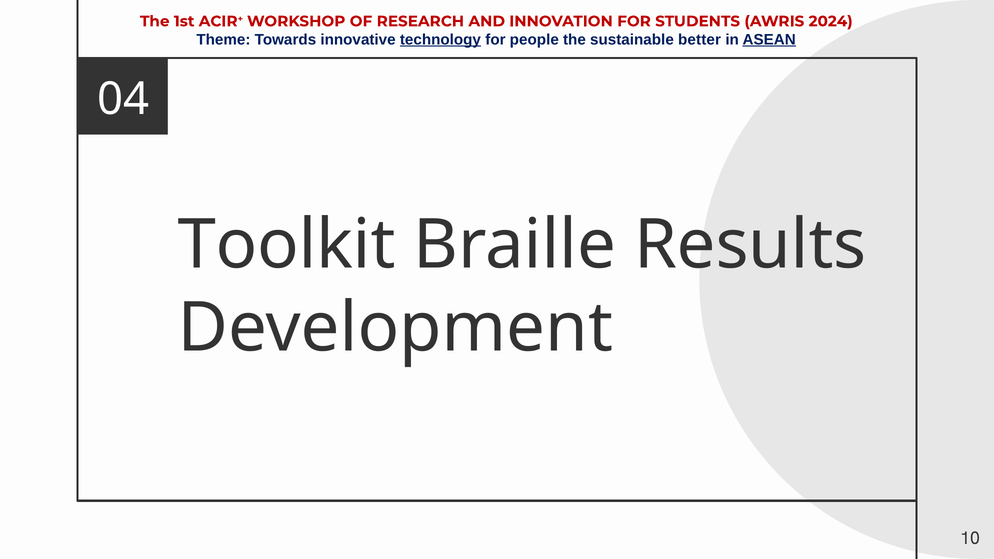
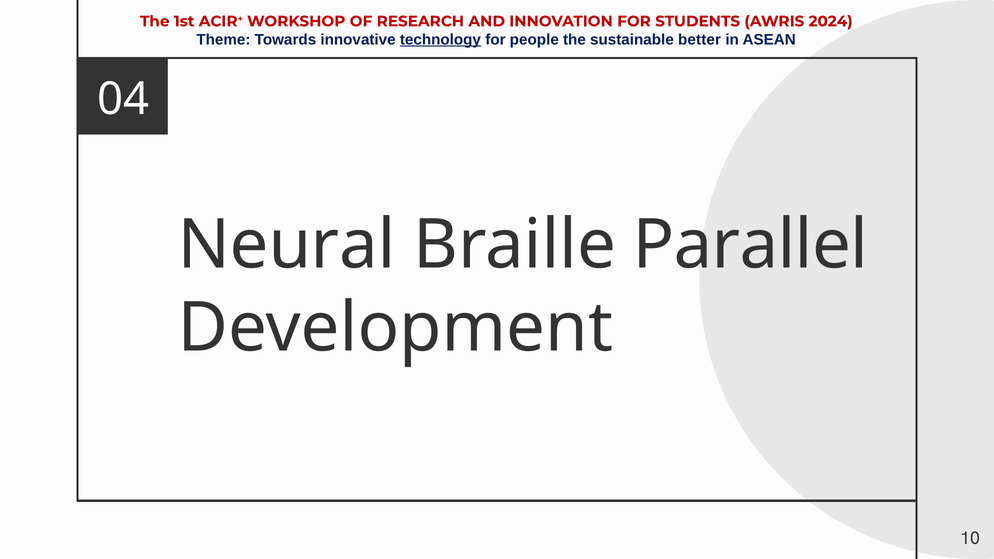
ASEAN underline: present -> none
Toolkit: Toolkit -> Neural
Results: Results -> Parallel
